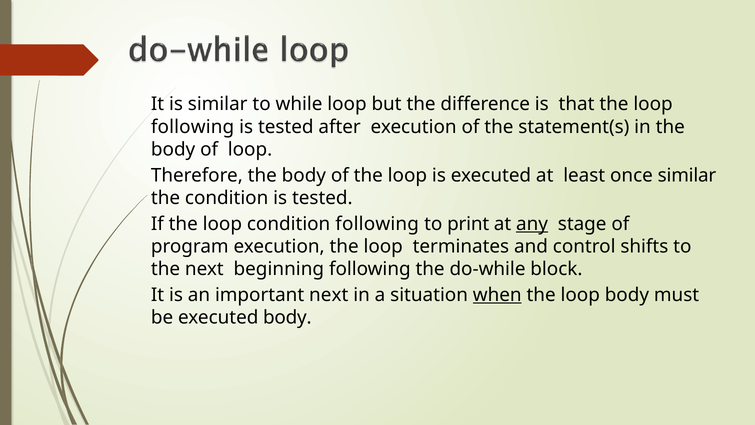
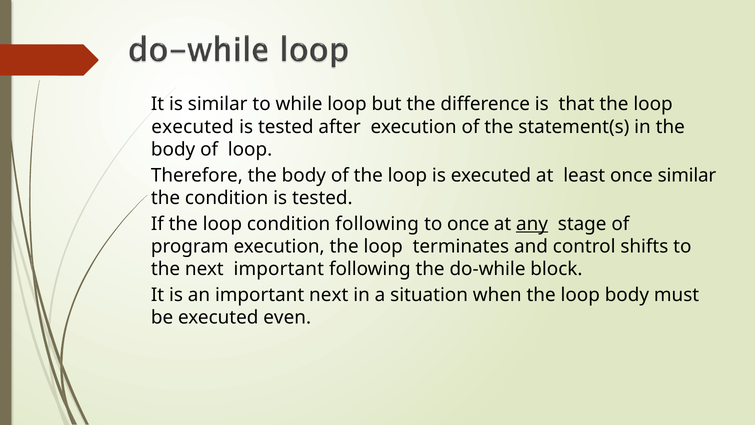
following at (193, 127): following -> executed
to print: print -> once
next beginning: beginning -> important
when underline: present -> none
executed body: body -> even
